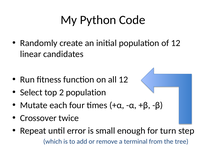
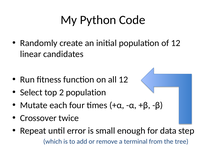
turn: turn -> data
